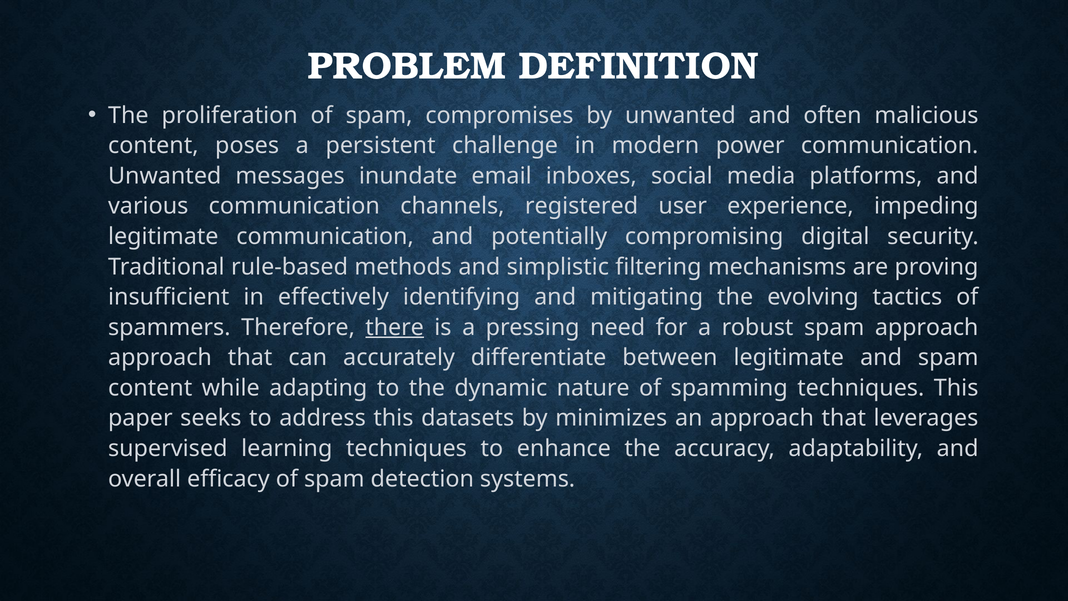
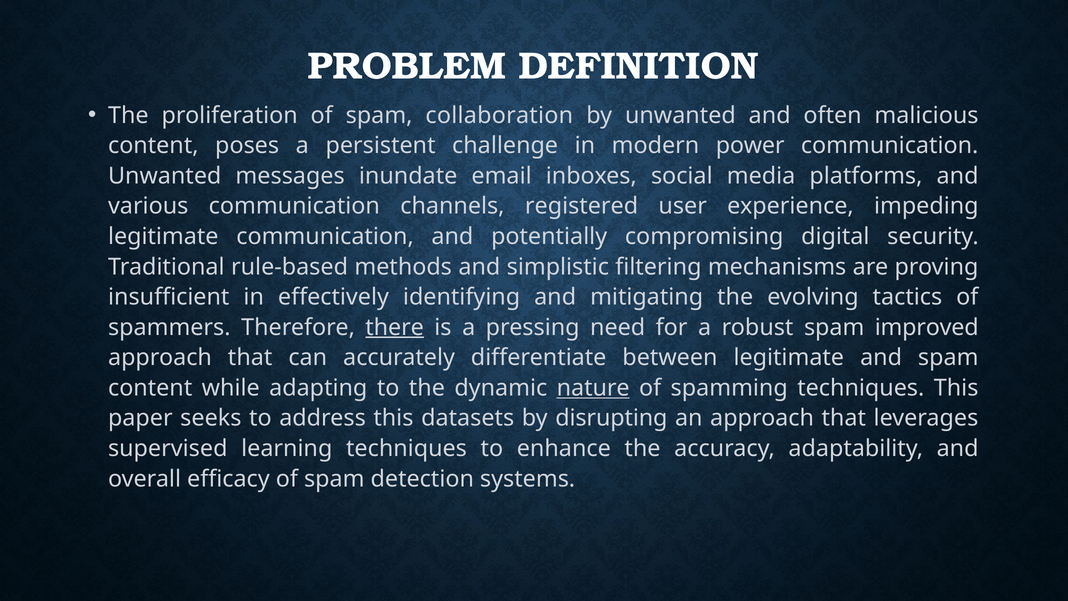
compromises: compromises -> collaboration
spam approach: approach -> improved
nature underline: none -> present
minimizes: minimizes -> disrupting
